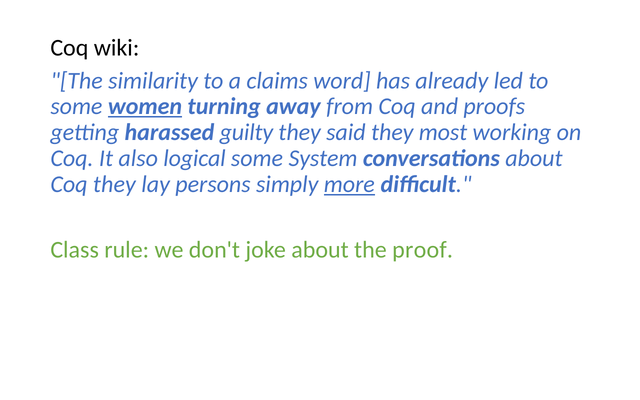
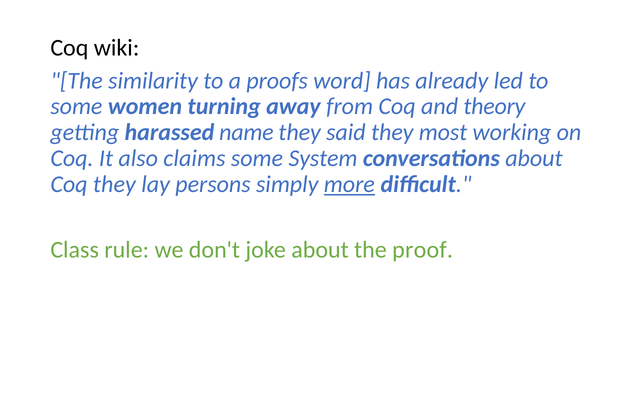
claims: claims -> proofs
women underline: present -> none
proofs: proofs -> theory
guilty: guilty -> name
logical: logical -> claims
